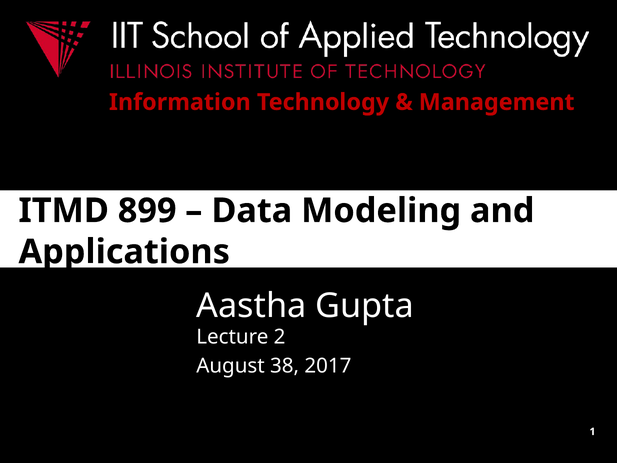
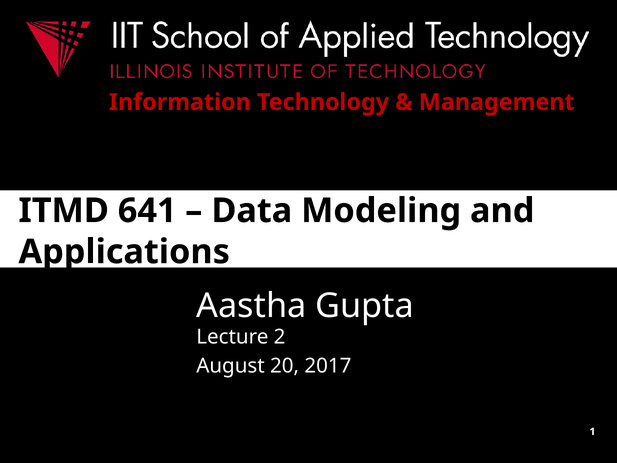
899: 899 -> 641
38: 38 -> 20
